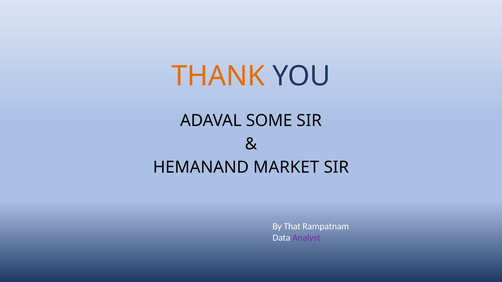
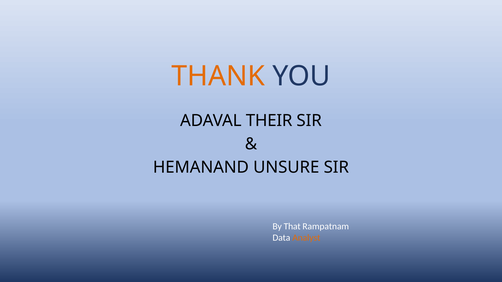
SOME: SOME -> THEIR
MARKET: MARKET -> UNSURE
Analyst colour: purple -> orange
